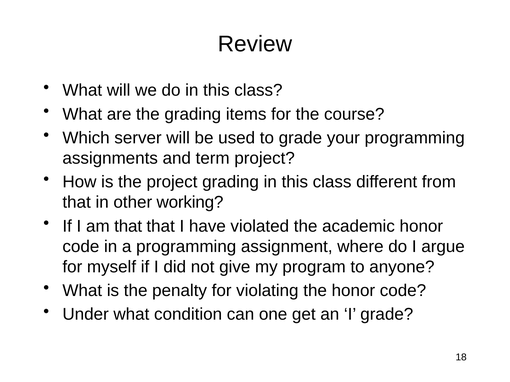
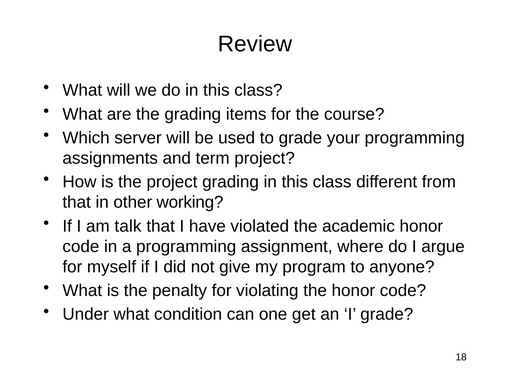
am that: that -> talk
